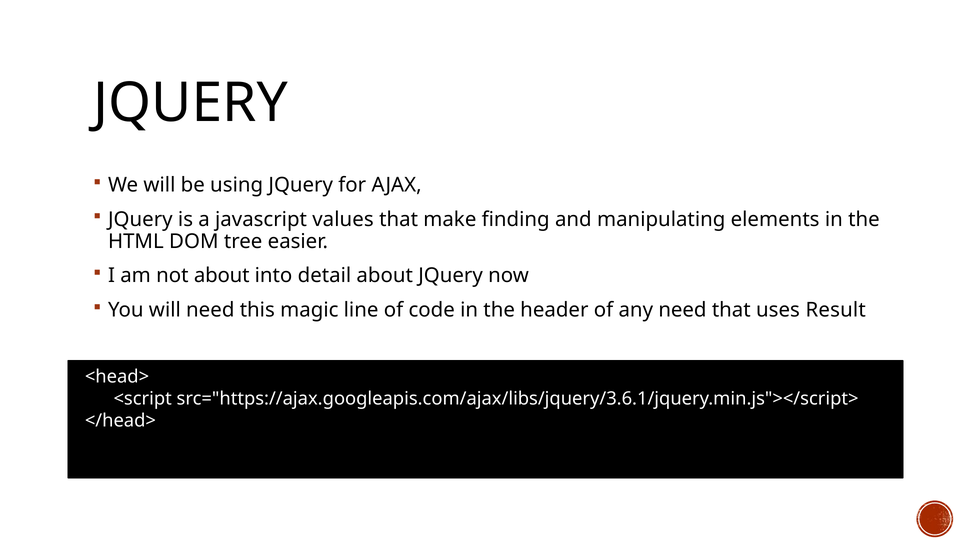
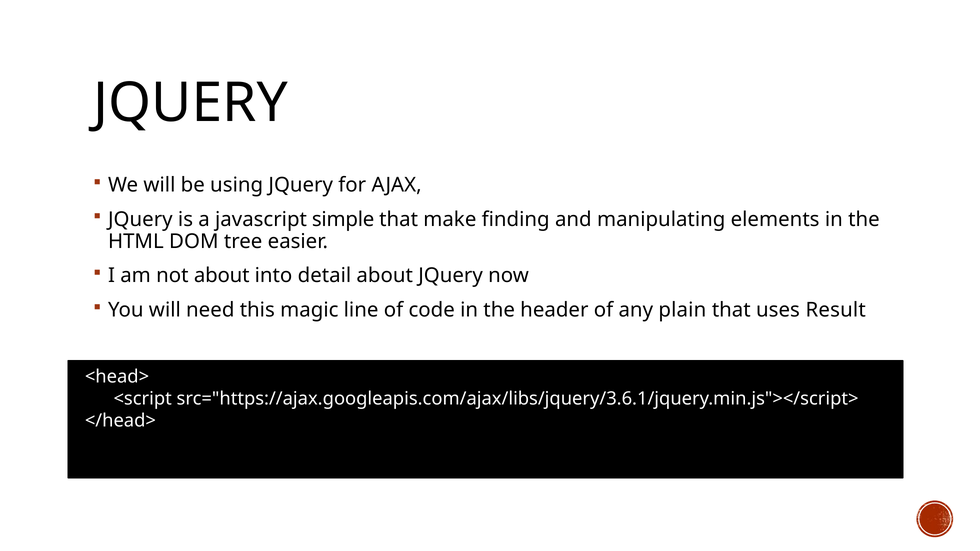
values: values -> simple
any need: need -> plain
